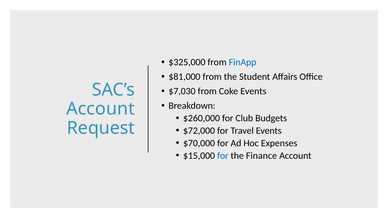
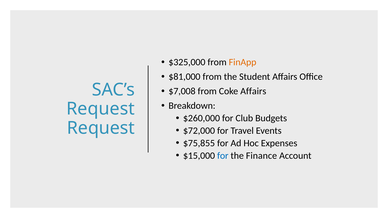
FinApp colour: blue -> orange
$7,030: $7,030 -> $7,008
Coke Events: Events -> Affairs
Account at (101, 109): Account -> Request
$70,000: $70,000 -> $75,855
